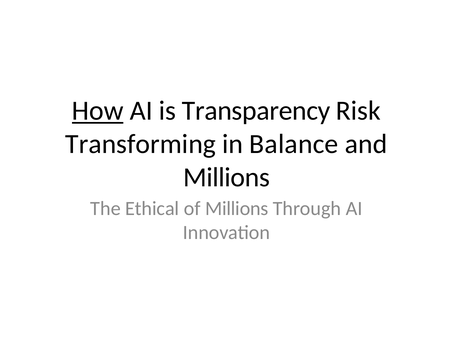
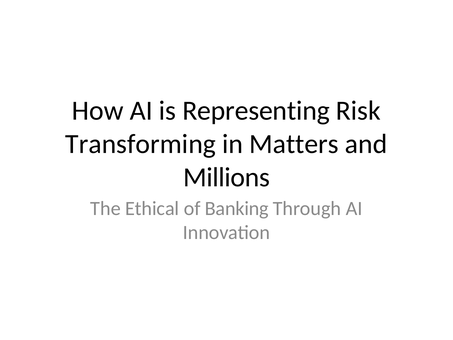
How underline: present -> none
Transparency: Transparency -> Representing
Balance: Balance -> Matters
of Millions: Millions -> Banking
